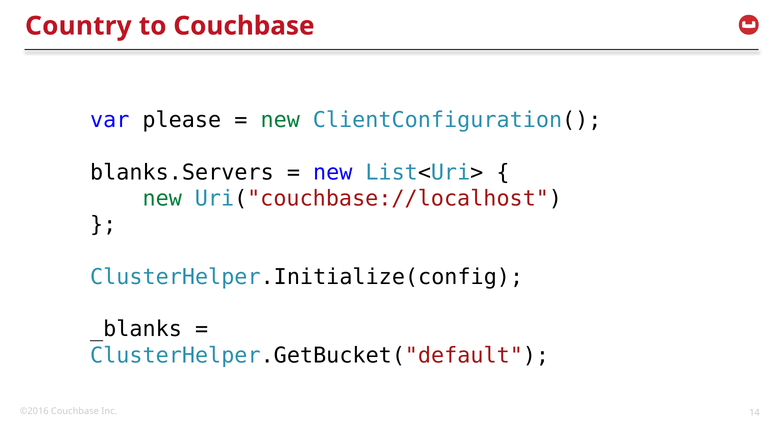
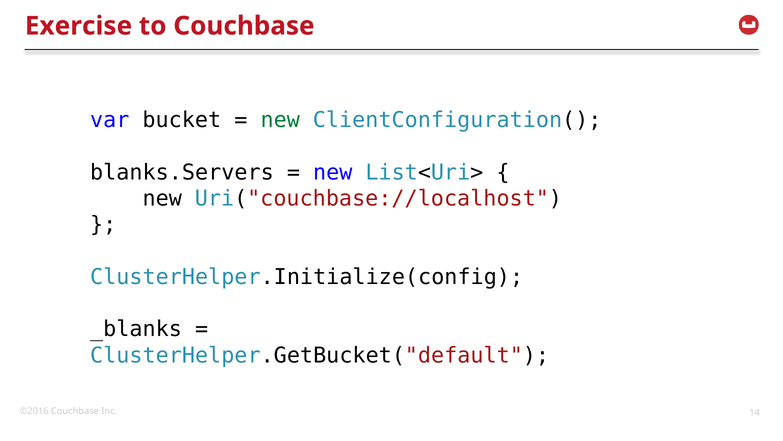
Country: Country -> Exercise
please: please -> bucket
new at (162, 198) colour: green -> black
